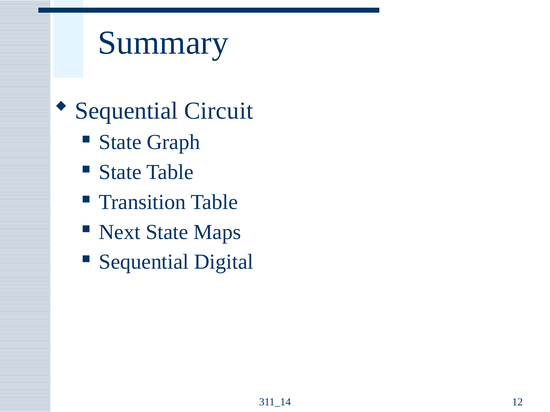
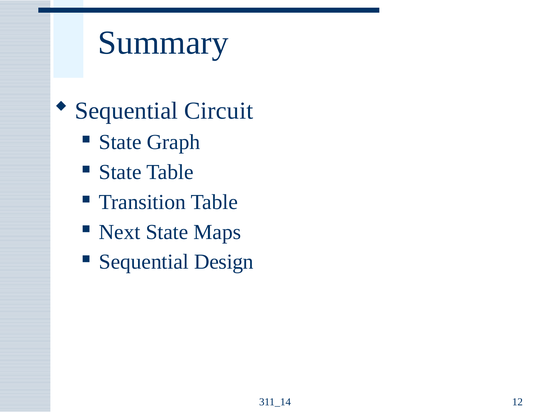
Digital: Digital -> Design
